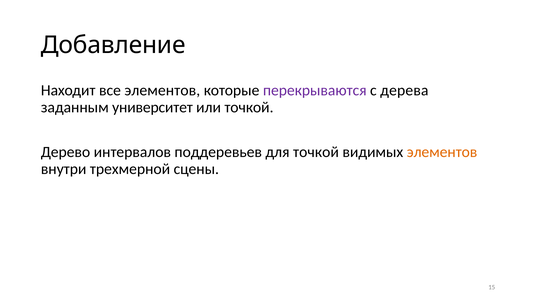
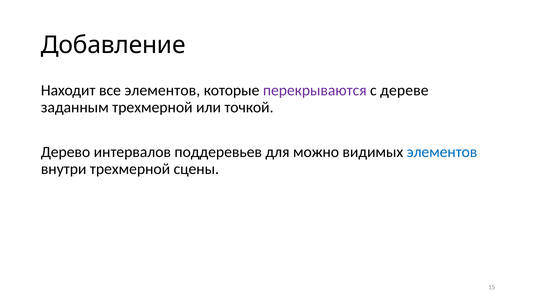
дерева: дерева -> дереве
заданным университет: университет -> трехмерной
для точкой: точкой -> можно
элементов at (442, 152) colour: orange -> blue
